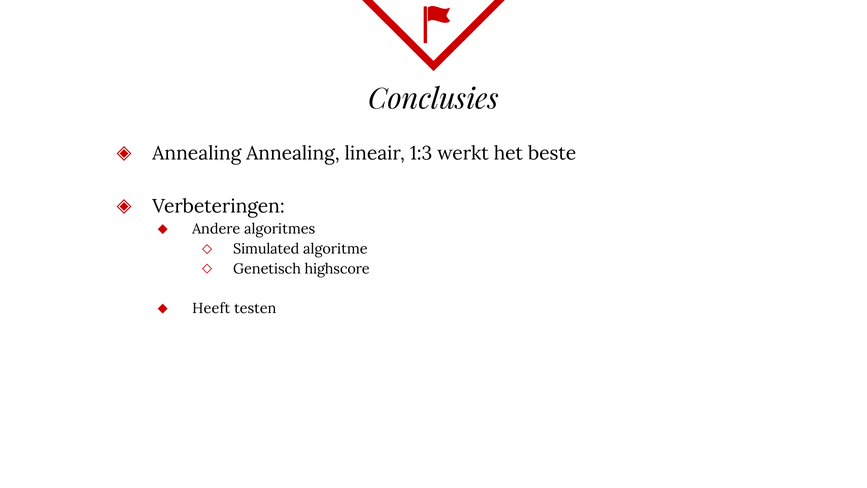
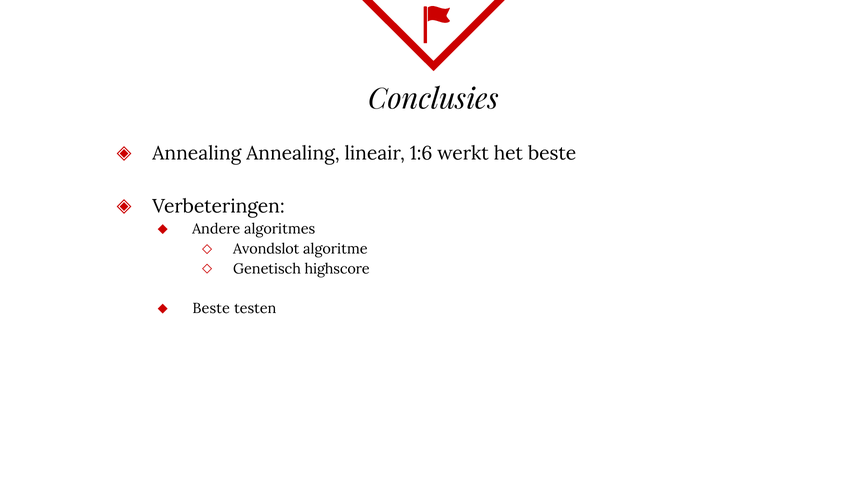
1:3: 1:3 -> 1:6
Simulated: Simulated -> Avondslot
Heeft at (211, 308): Heeft -> Beste
